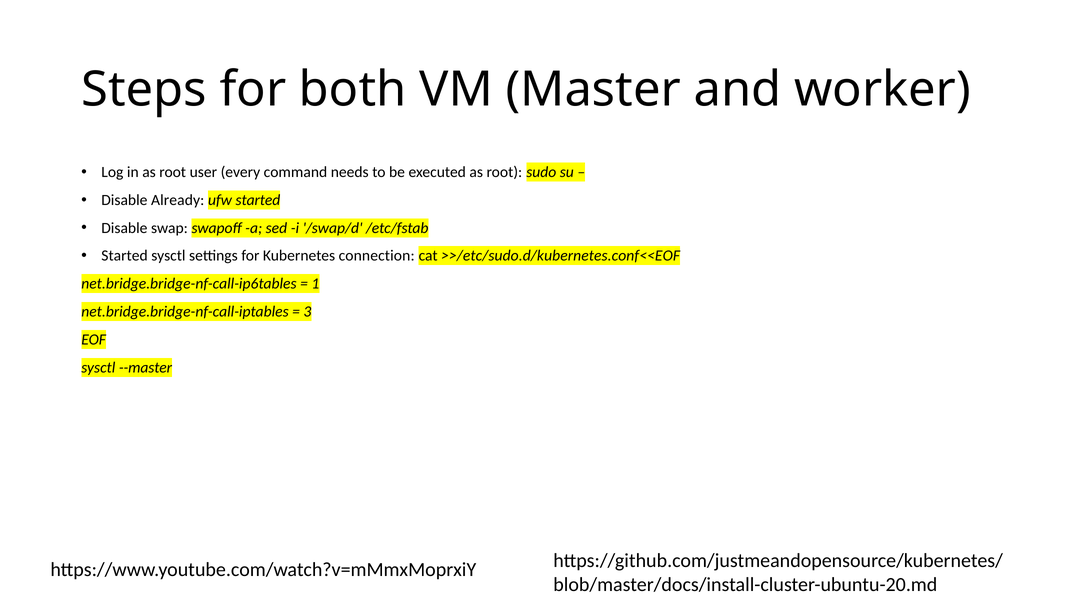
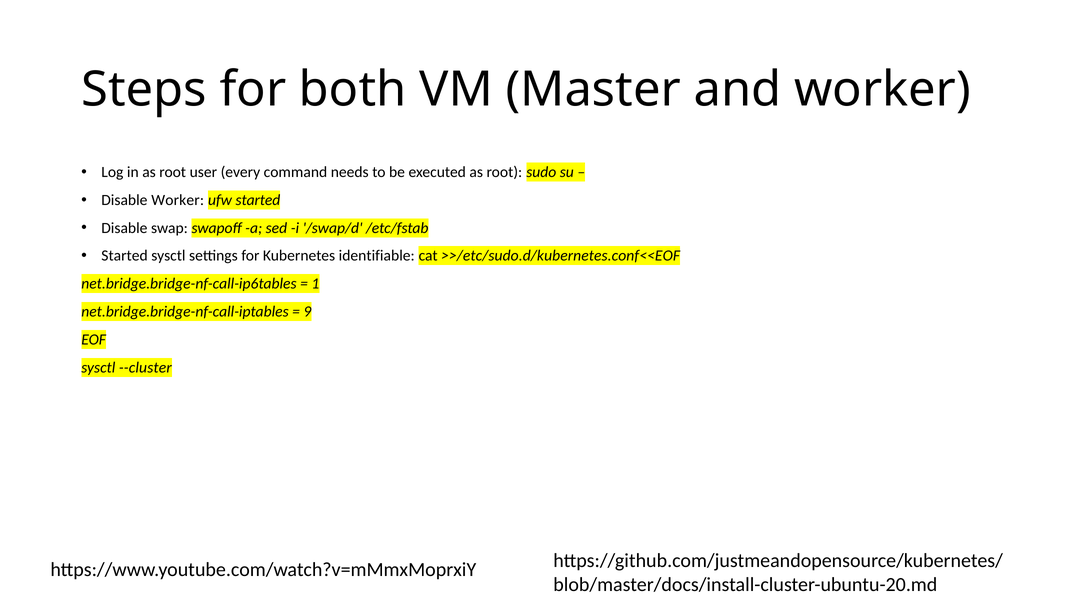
Disable Already: Already -> Worker
connection: connection -> identifiable
3: 3 -> 9
--master: --master -> --cluster
